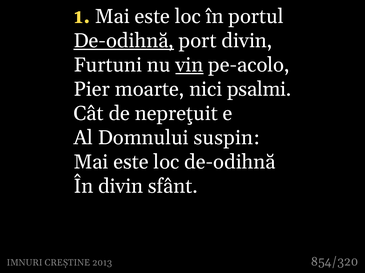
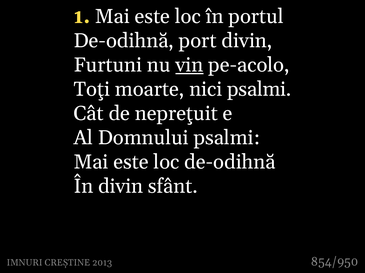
De-odihnă at (124, 41) underline: present -> none
Pier: Pier -> Toţi
Domnului suspin: suspin -> psalmi
854/320: 854/320 -> 854/950
